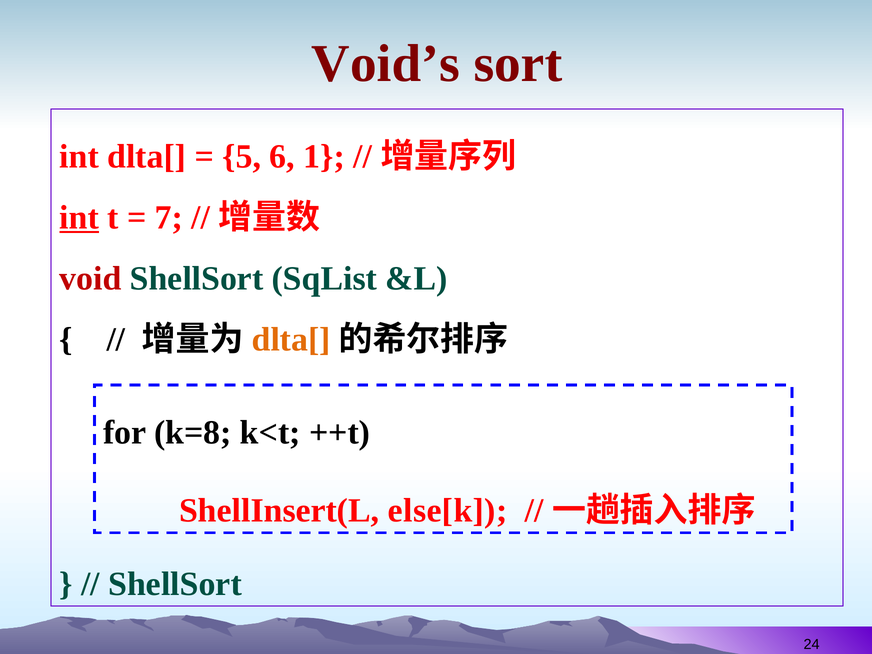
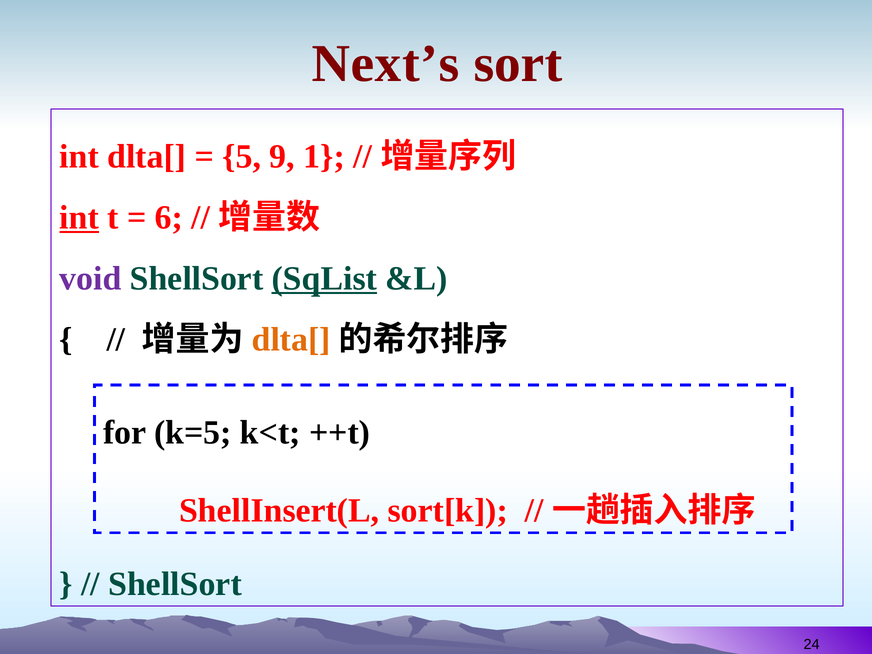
Void’s: Void’s -> Next’s
6: 6 -> 9
7: 7 -> 6
void colour: red -> purple
SqList underline: none -> present
k=8: k=8 -> k=5
else[k: else[k -> sort[k
